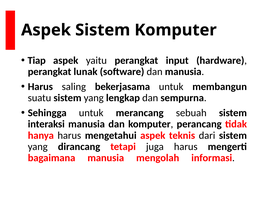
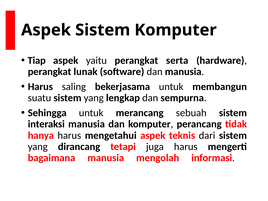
input: input -> serta
